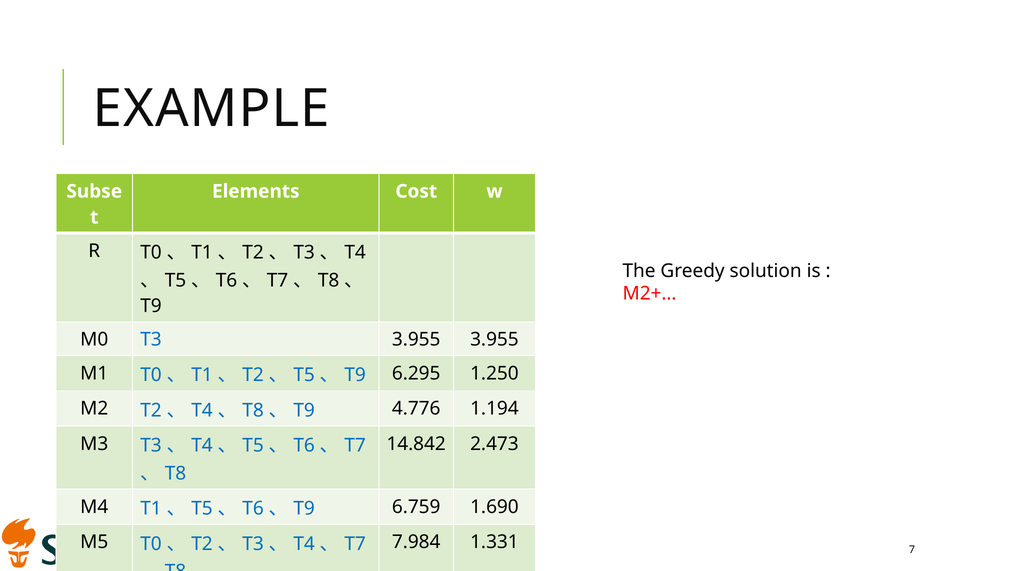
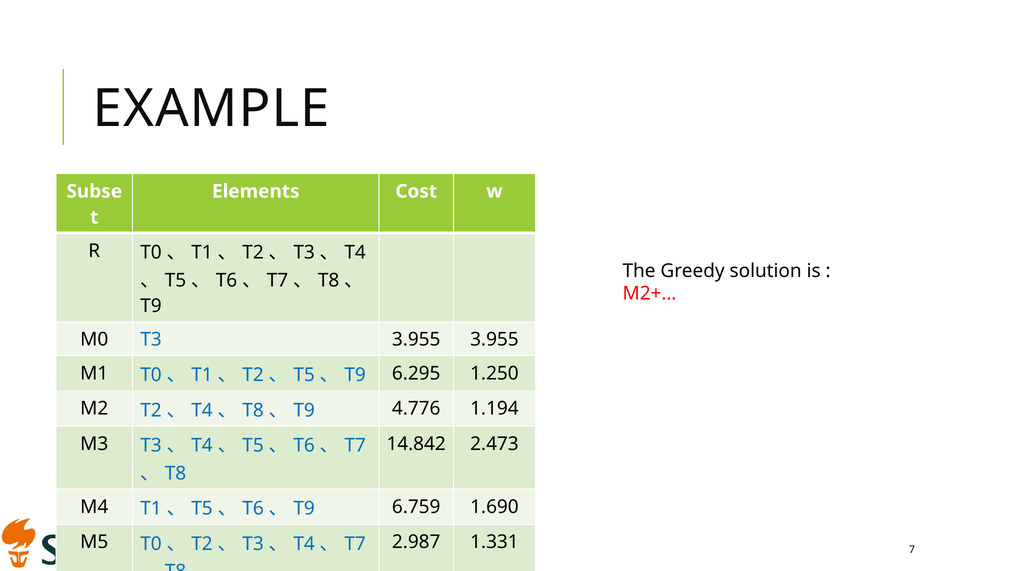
7.984: 7.984 -> 2.987
